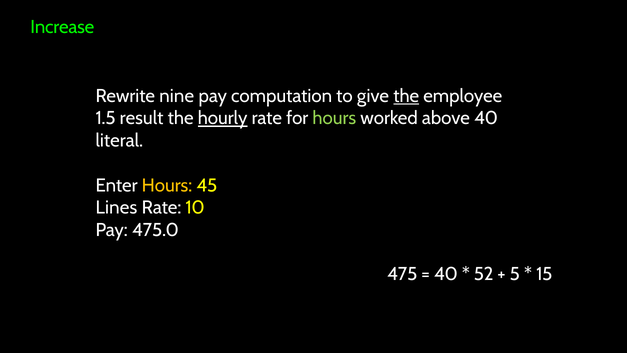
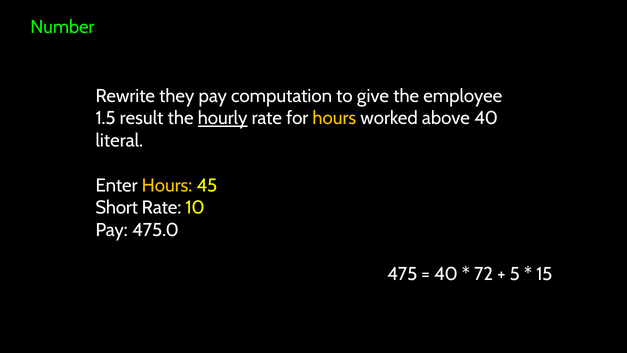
Increase: Increase -> Number
nine: nine -> they
the at (406, 96) underline: present -> none
hours at (334, 118) colour: light green -> yellow
Lines: Lines -> Short
52: 52 -> 72
